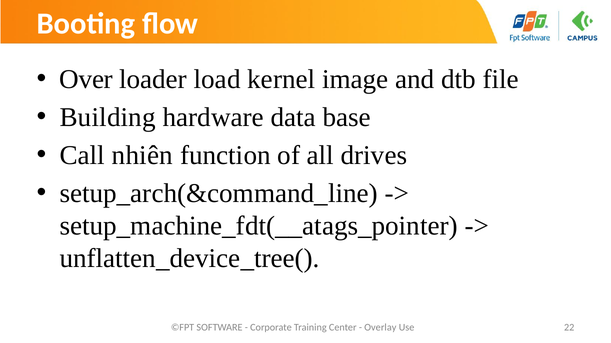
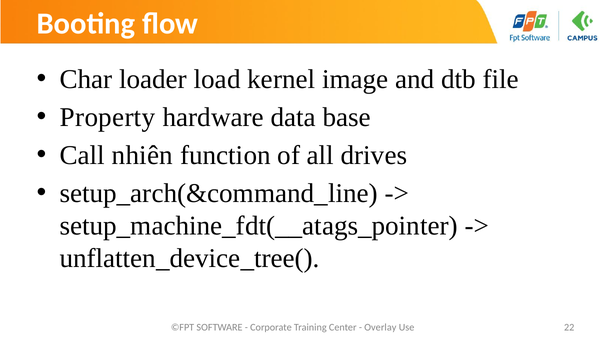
Over: Over -> Char
Building: Building -> Property
